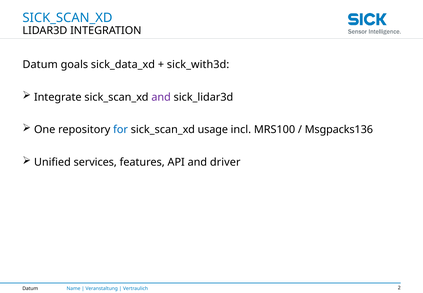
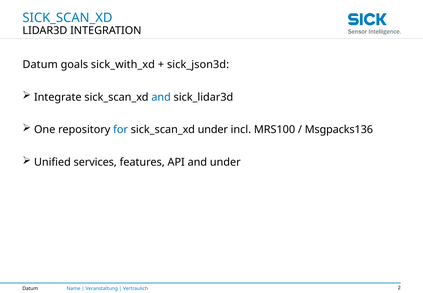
sick_data_xd: sick_data_xd -> sick_with_xd
sick_with3d: sick_with3d -> sick_json3d
and at (161, 97) colour: purple -> blue
sick_scan_xd usage: usage -> under
and driver: driver -> under
